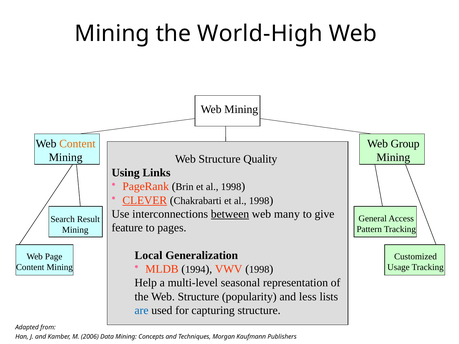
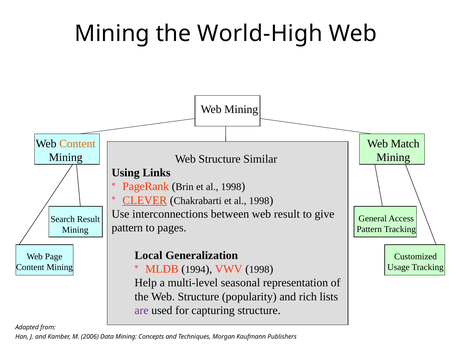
Group: Group -> Match
Quality: Quality -> Similar
between underline: present -> none
web many: many -> result
feature at (127, 228): feature -> pattern
less: less -> rich
are colour: blue -> purple
